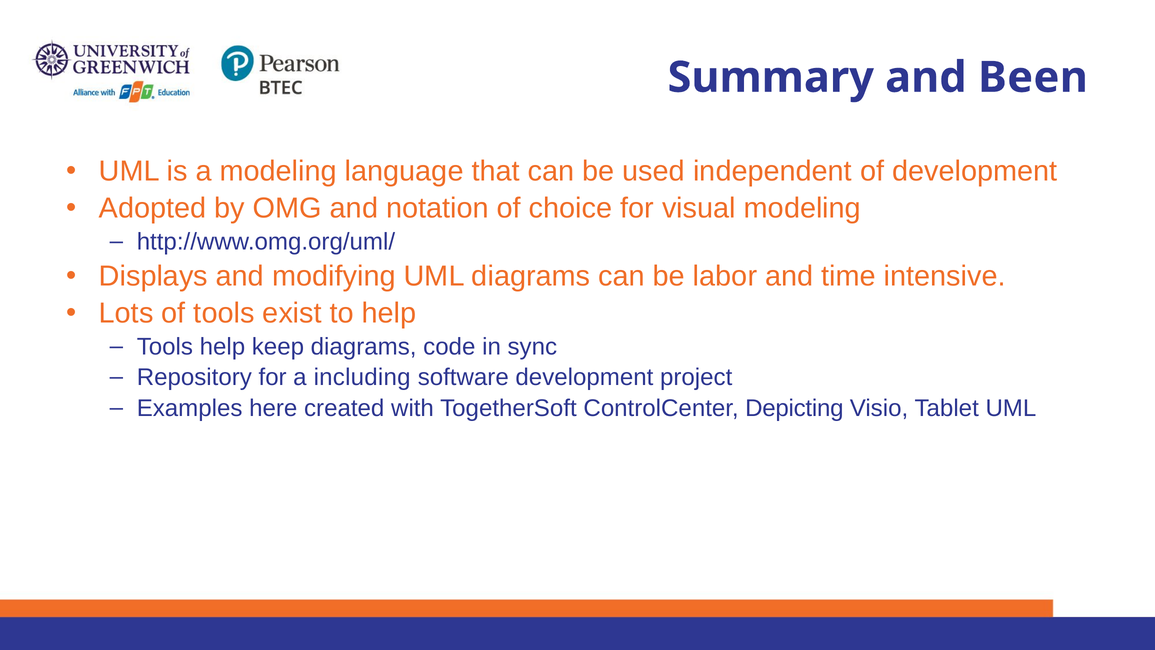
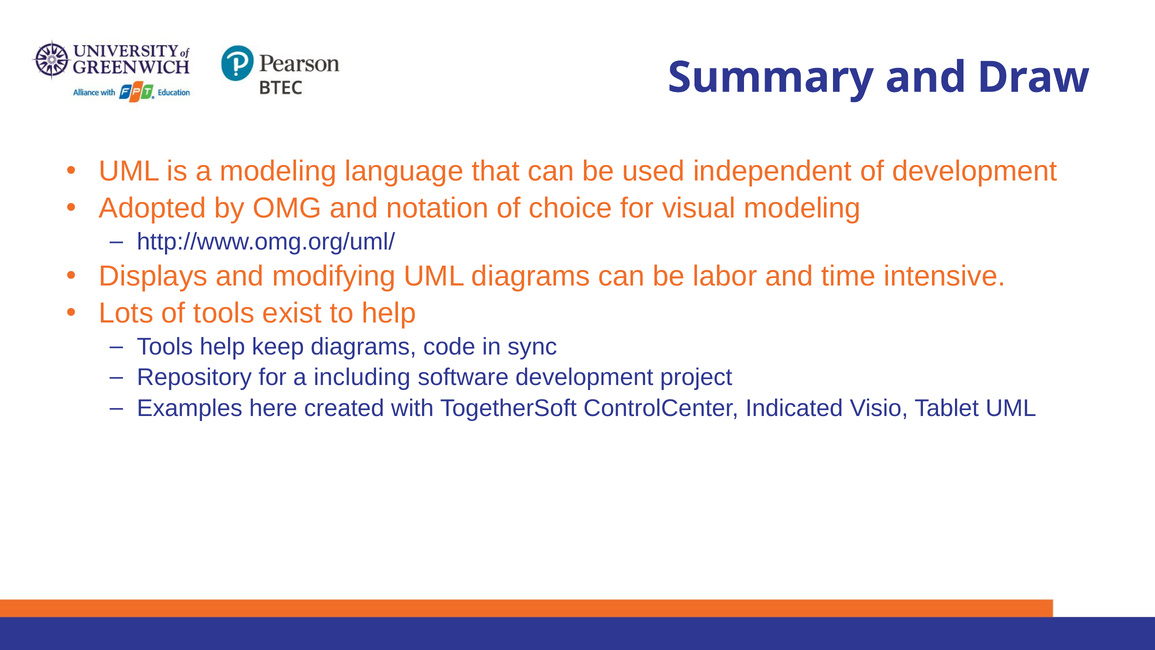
Been: Been -> Draw
Depicting: Depicting -> Indicated
